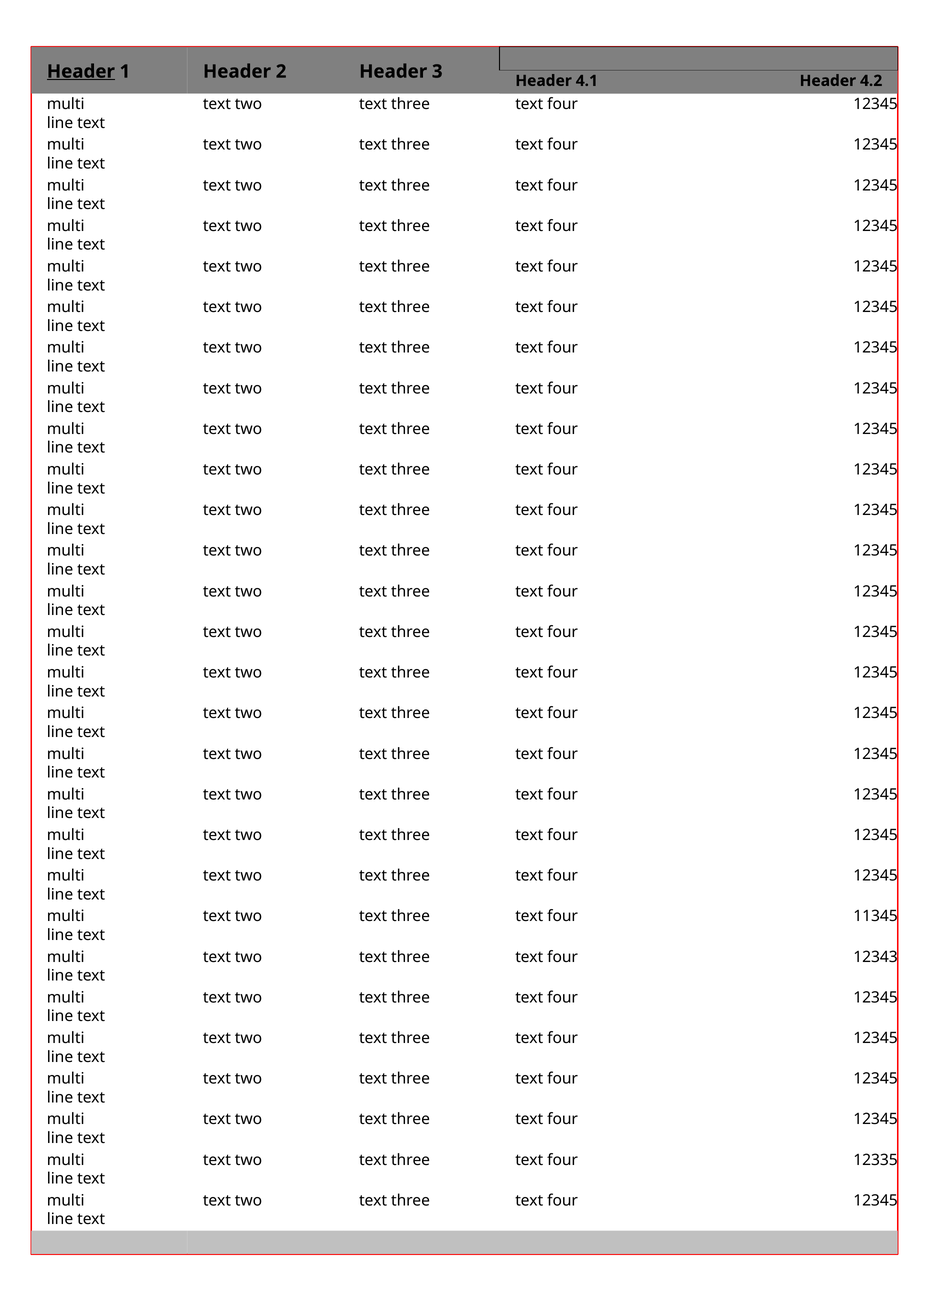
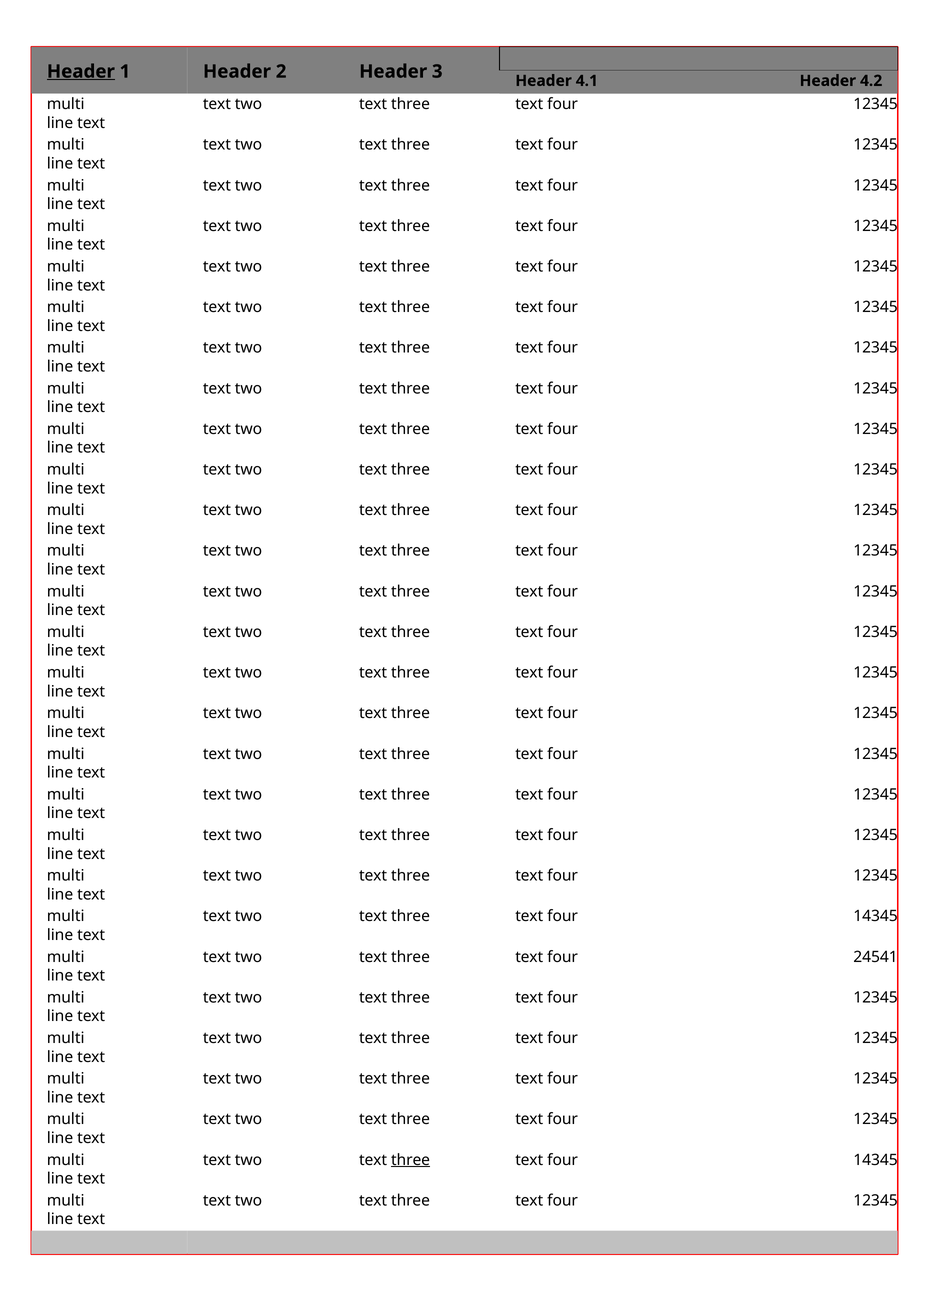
11345 at (876, 916): 11345 -> 14345
12343: 12343 -> 24541
three at (411, 1160) underline: none -> present
12335 at (876, 1160): 12335 -> 14345
